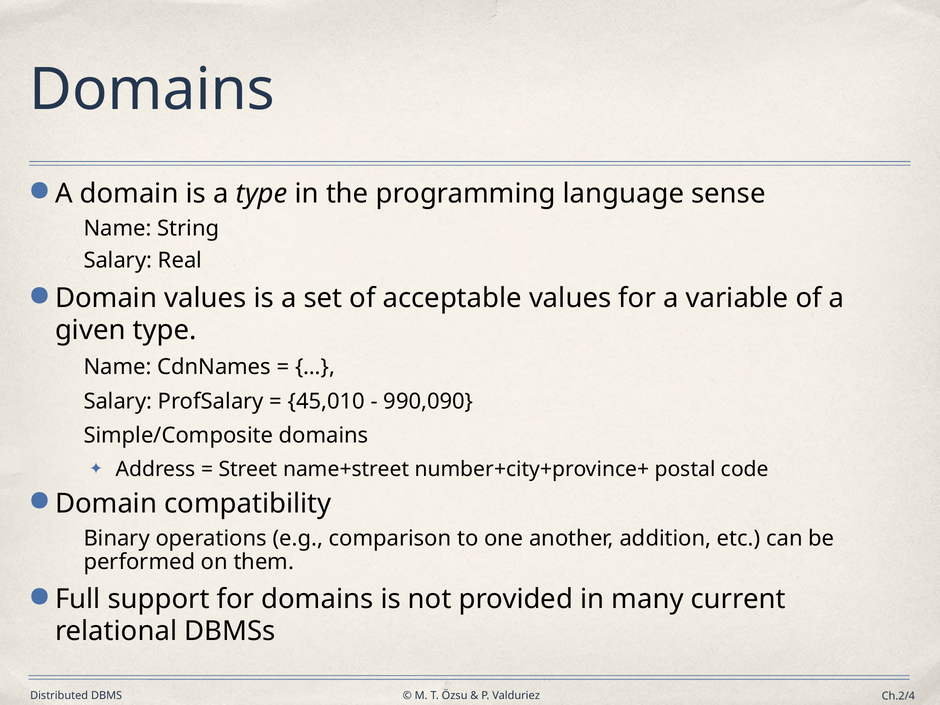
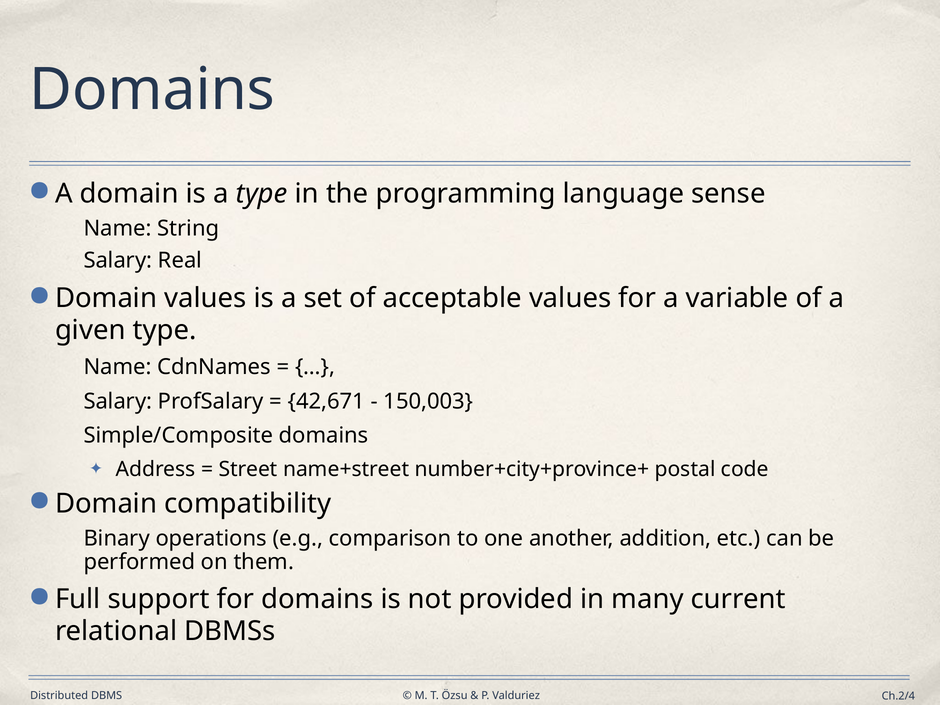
45,010: 45,010 -> 42,671
990,090: 990,090 -> 150,003
